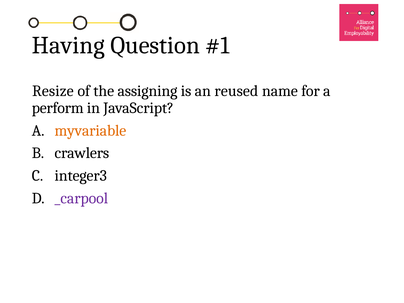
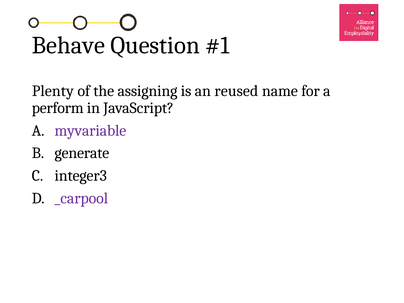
Having: Having -> Behave
Resize: Resize -> Plenty
myvariable colour: orange -> purple
crawlers: crawlers -> generate
